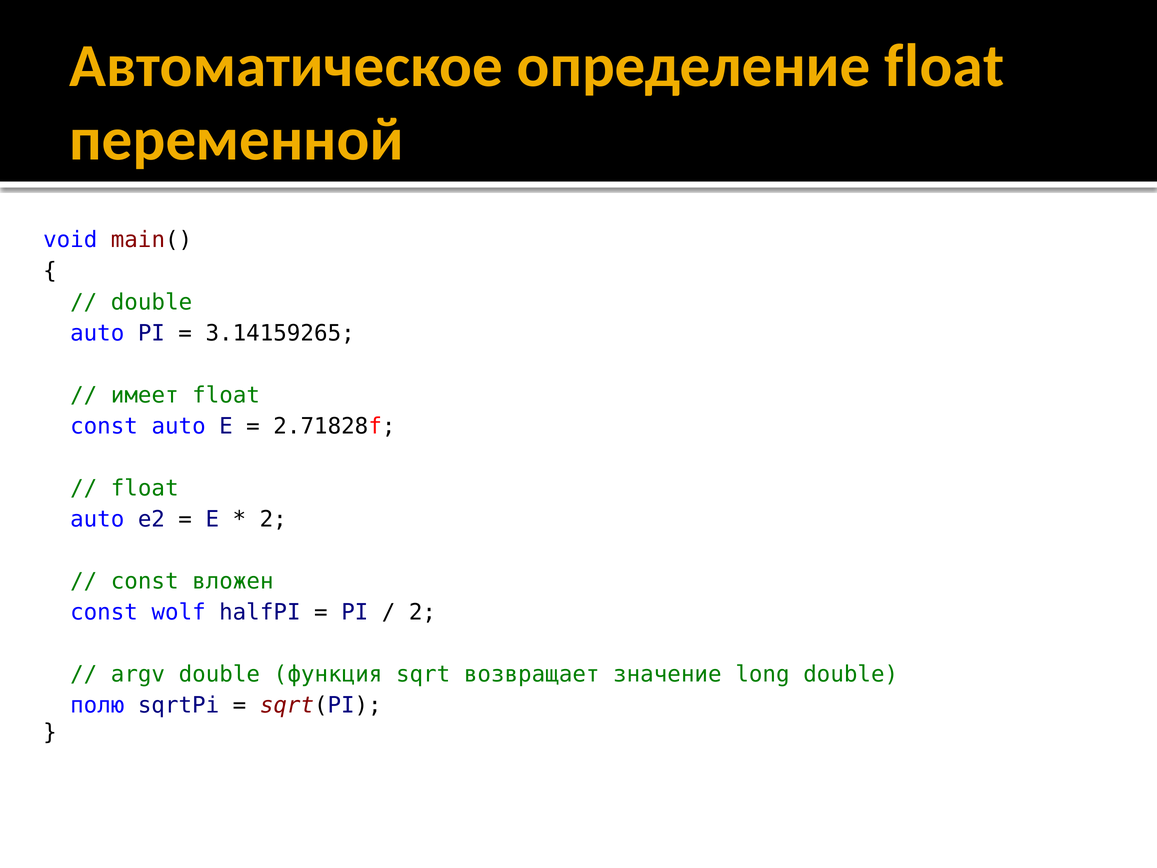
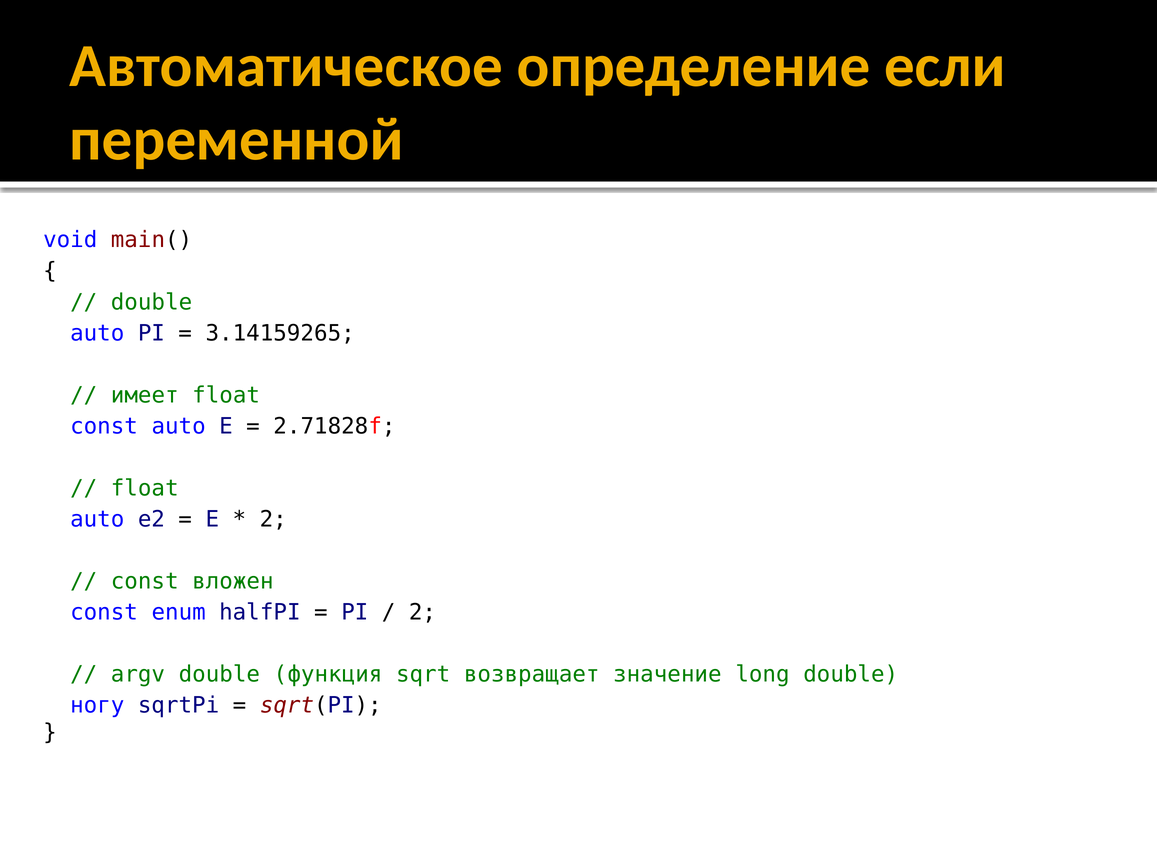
определение float: float -> если
wolf: wolf -> enum
полю: полю -> ногу
